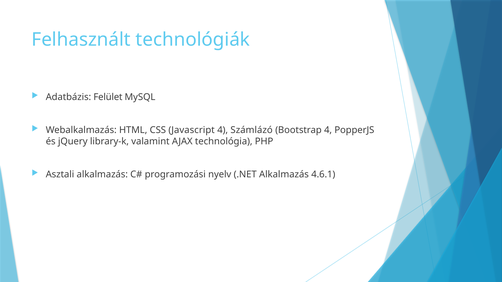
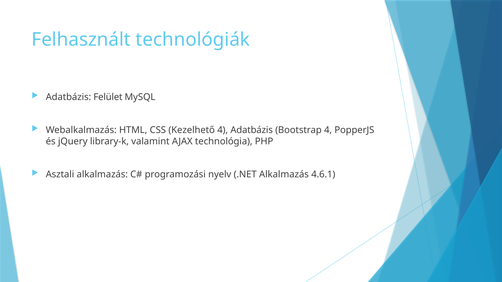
Javascript: Javascript -> Kezelhető
4 Számlázó: Számlázó -> Adatbázis
